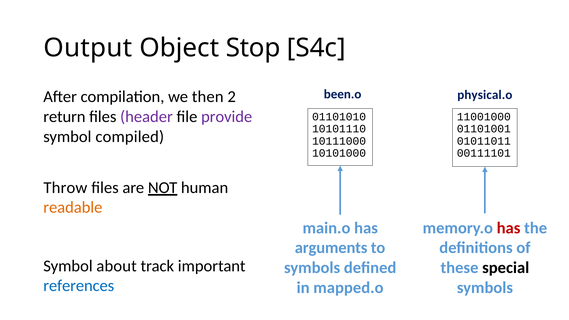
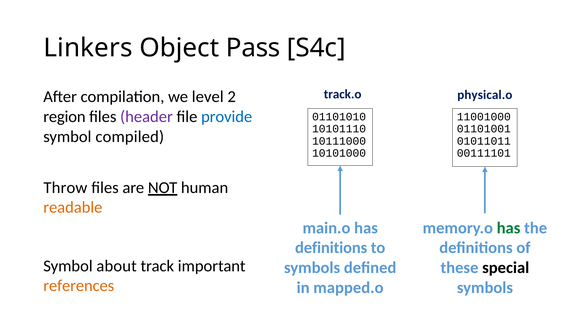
Output: Output -> Linkers
Stop: Stop -> Pass
been.o: been.o -> track.o
then: then -> level
return: return -> region
provide colour: purple -> blue
has at (509, 228) colour: red -> green
arguments at (331, 248): arguments -> definitions
references colour: blue -> orange
